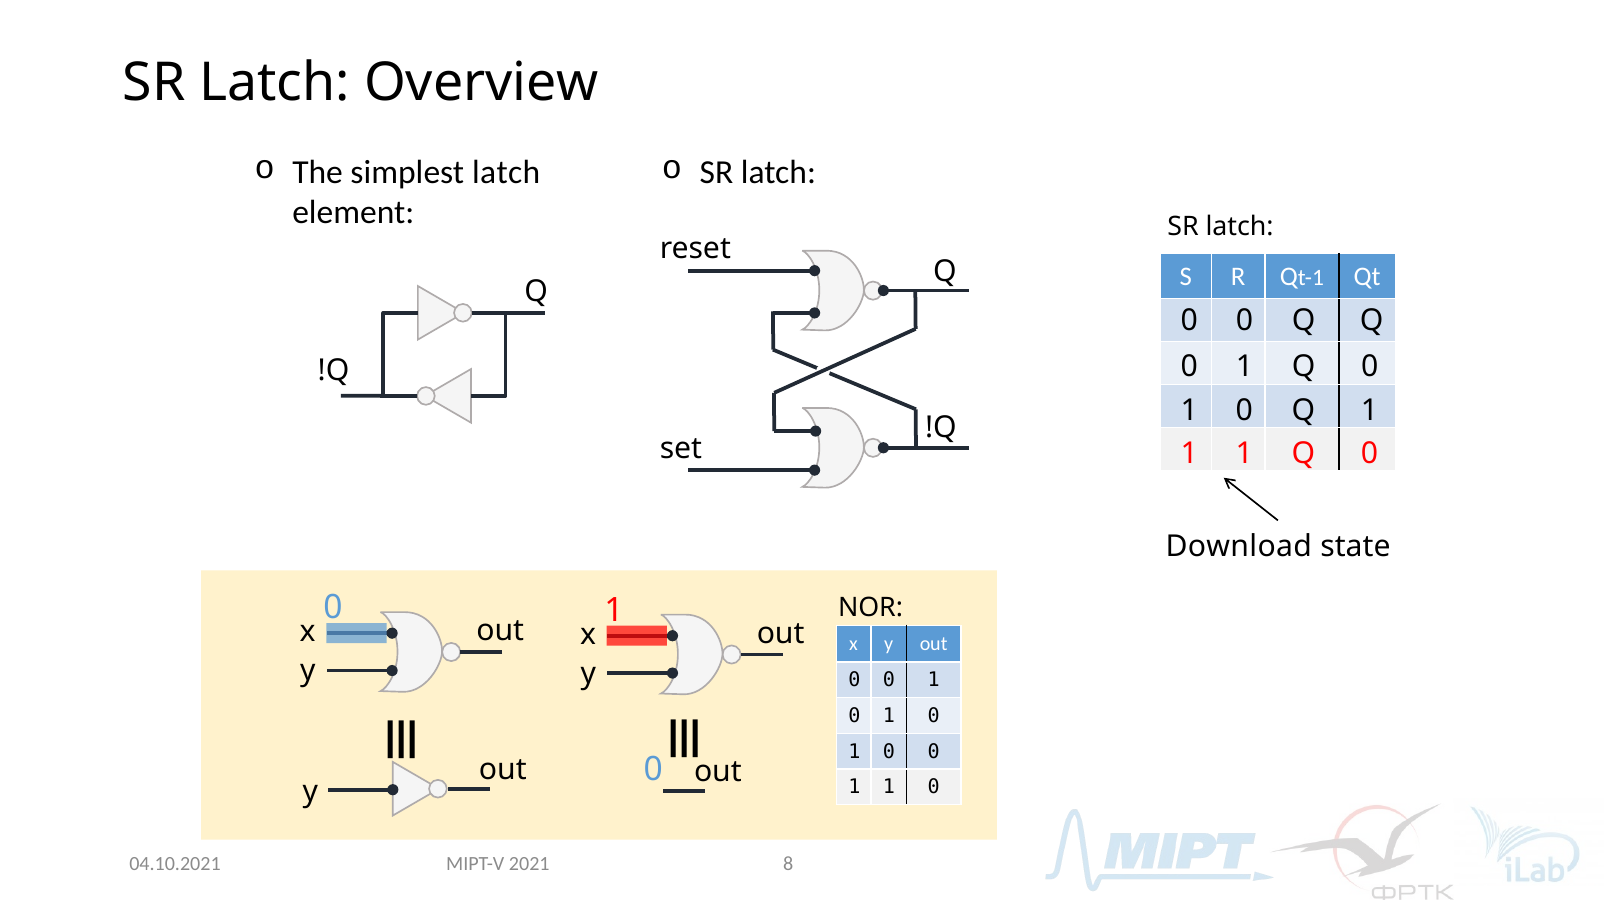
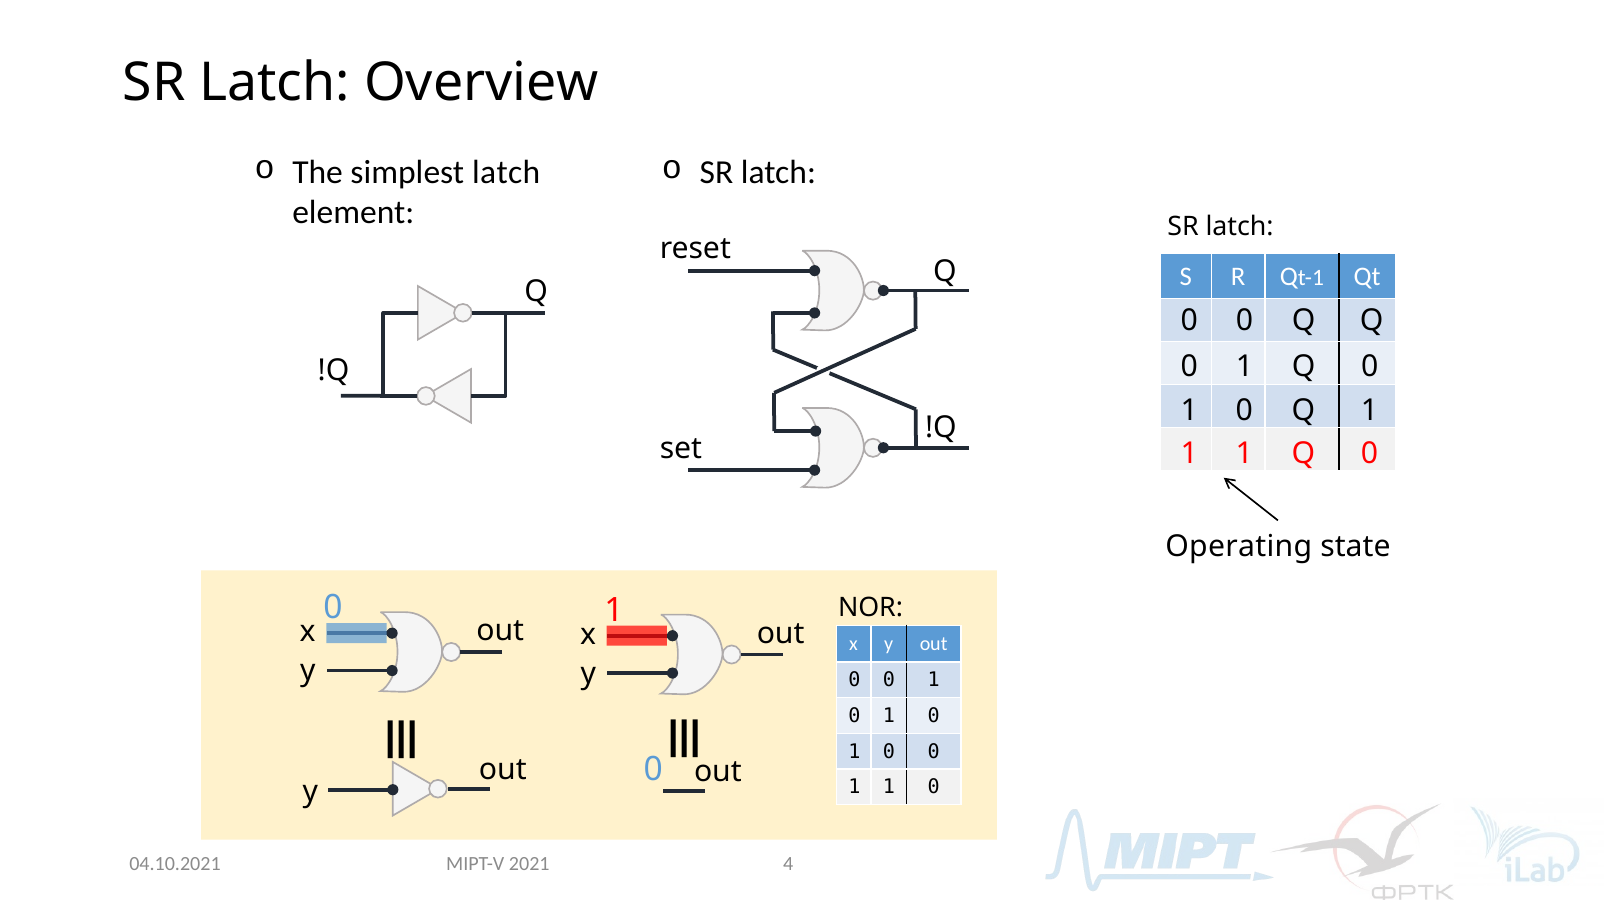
Download: Download -> Operating
8: 8 -> 4
